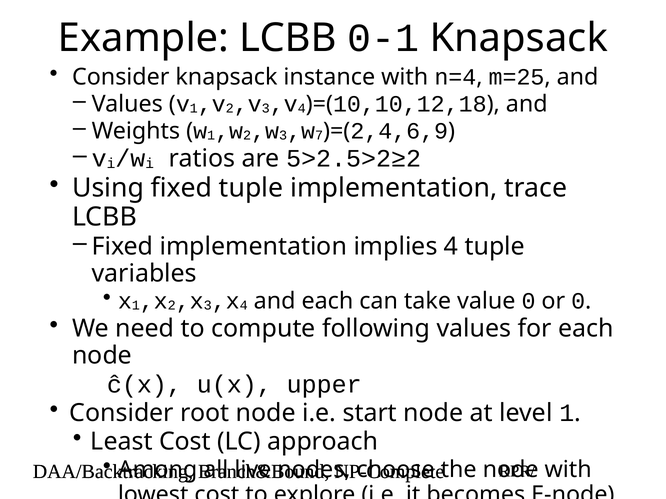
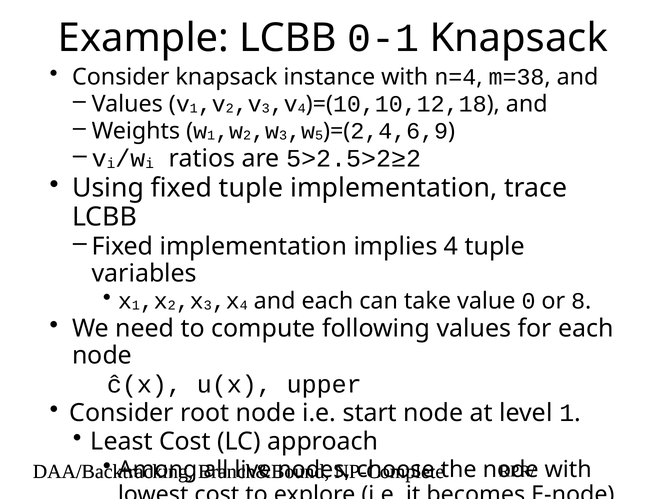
m=25: m=25 -> m=38
7: 7 -> 5
or 0: 0 -> 8
